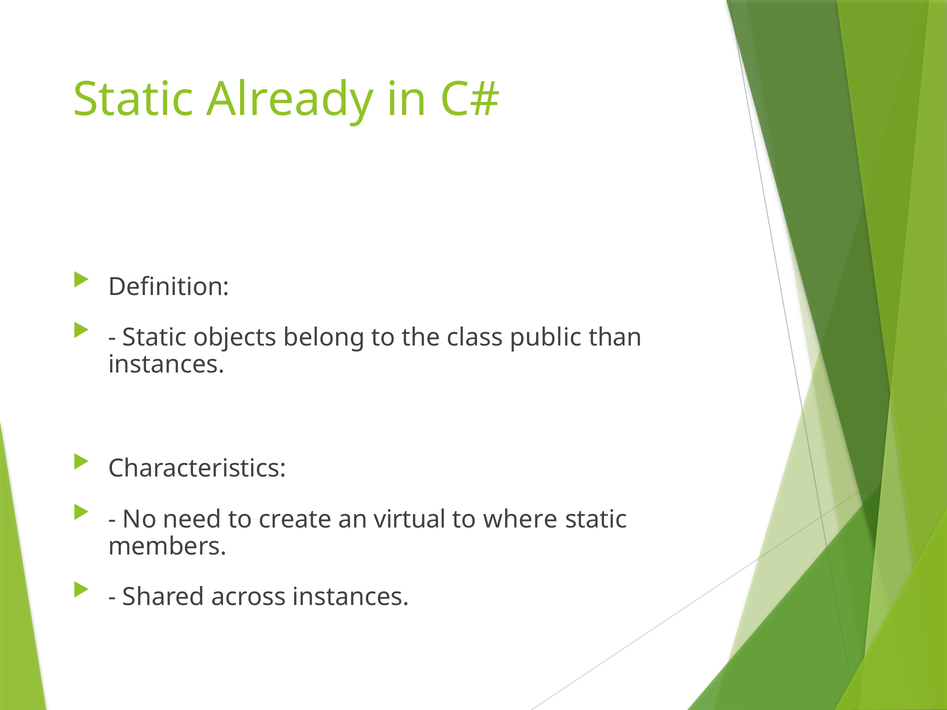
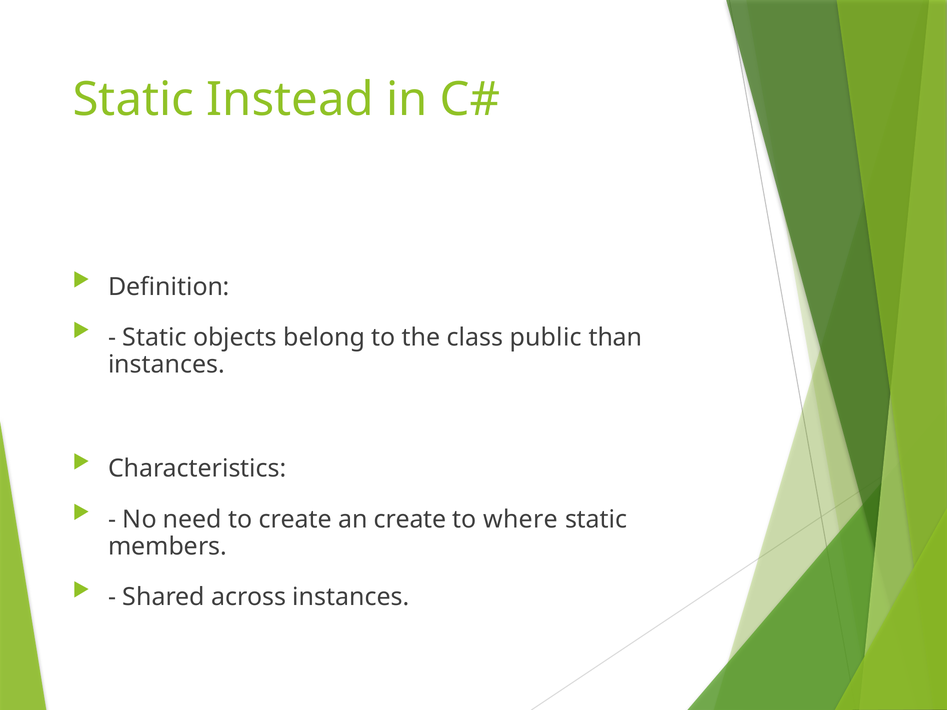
Already: Already -> Instead
an virtual: virtual -> create
